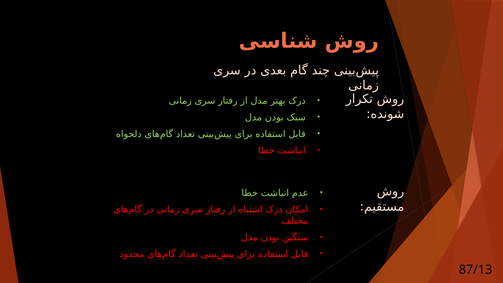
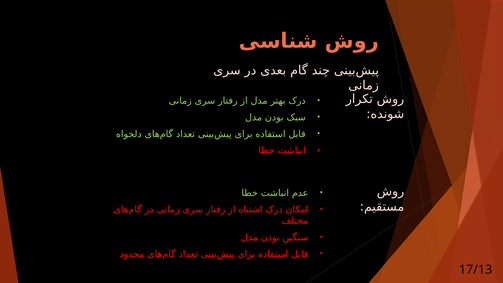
87/13: 87/13 -> 17/13
